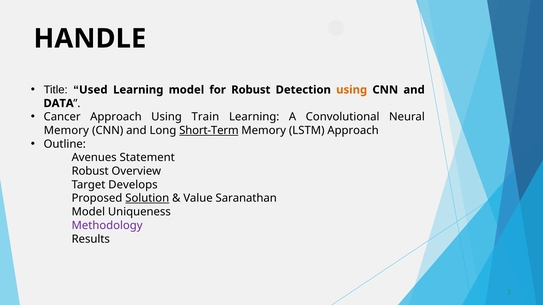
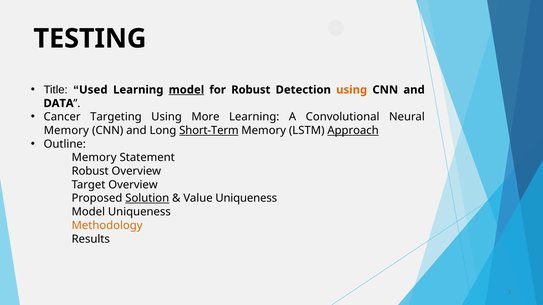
HANDLE: HANDLE -> TESTING
model at (186, 90) underline: none -> present
Cancer Approach: Approach -> Targeting
Train: Train -> More
Approach at (353, 131) underline: none -> present
Avenues at (94, 158): Avenues -> Memory
Target Develops: Develops -> Overview
Value Saranathan: Saranathan -> Uniqueness
Methodology colour: purple -> orange
